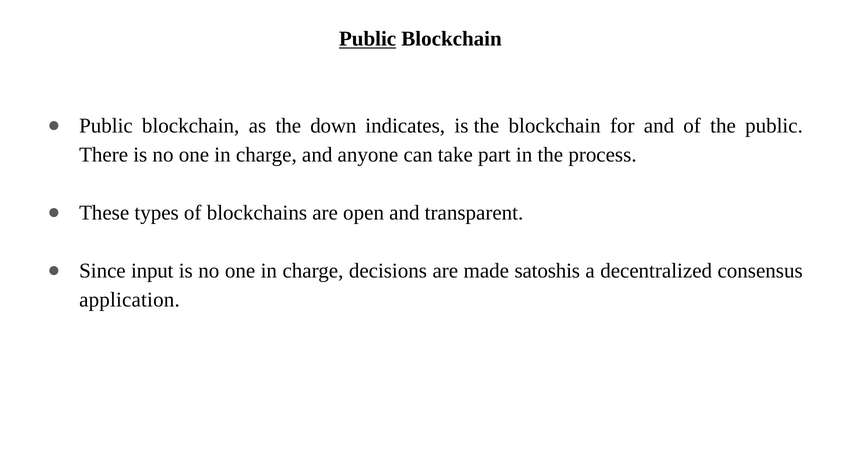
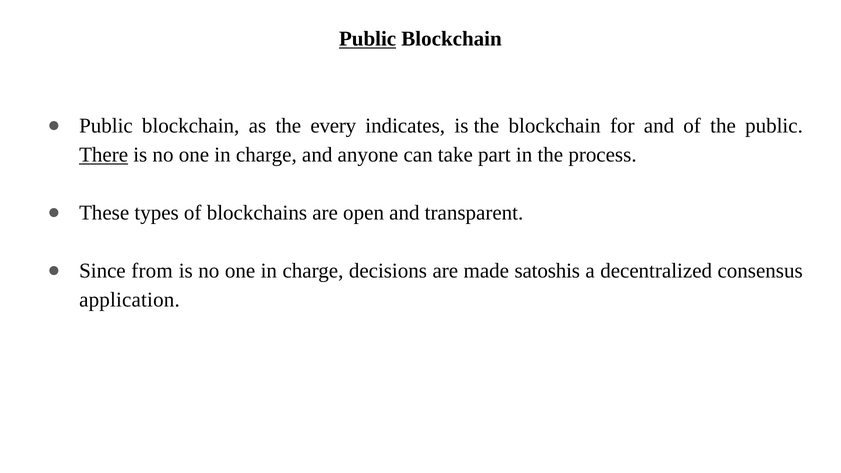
down: down -> every
There underline: none -> present
input: input -> from
